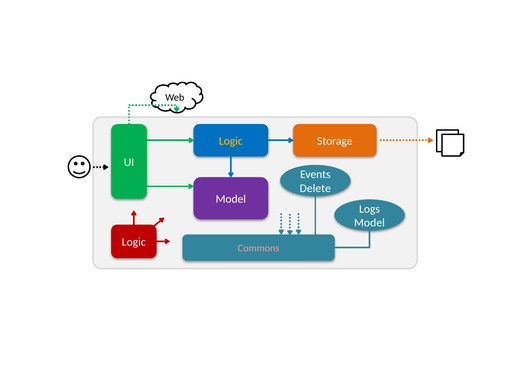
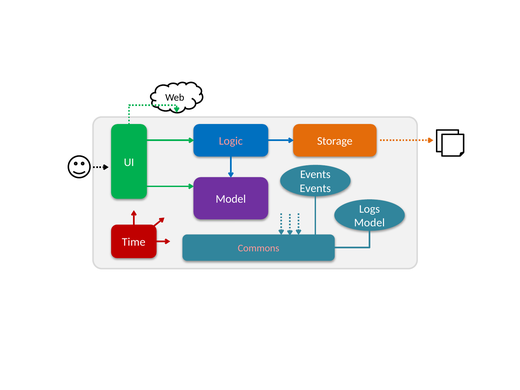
Logic at (231, 141) colour: yellow -> pink
Delete at (315, 188): Delete -> Events
Logic at (134, 242): Logic -> Time
